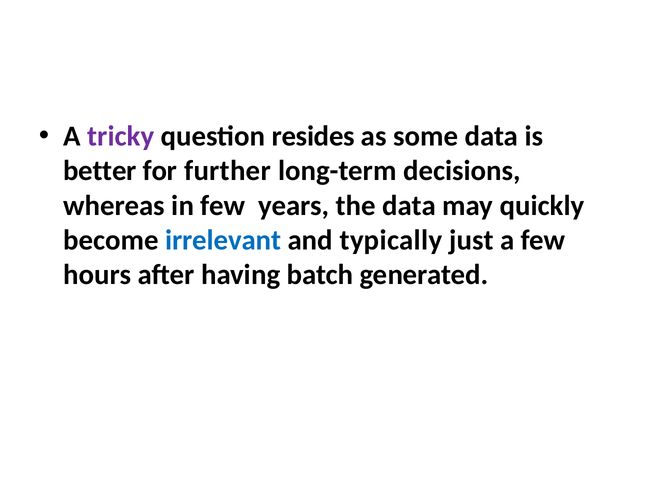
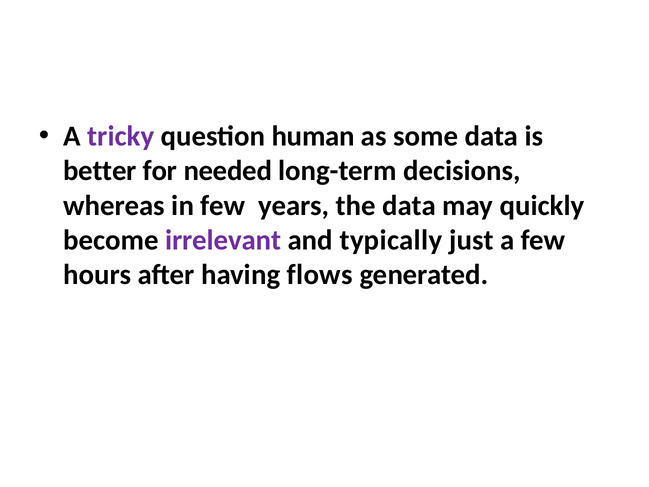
resides: resides -> human
further: further -> needed
irrelevant colour: blue -> purple
batch: batch -> flows
